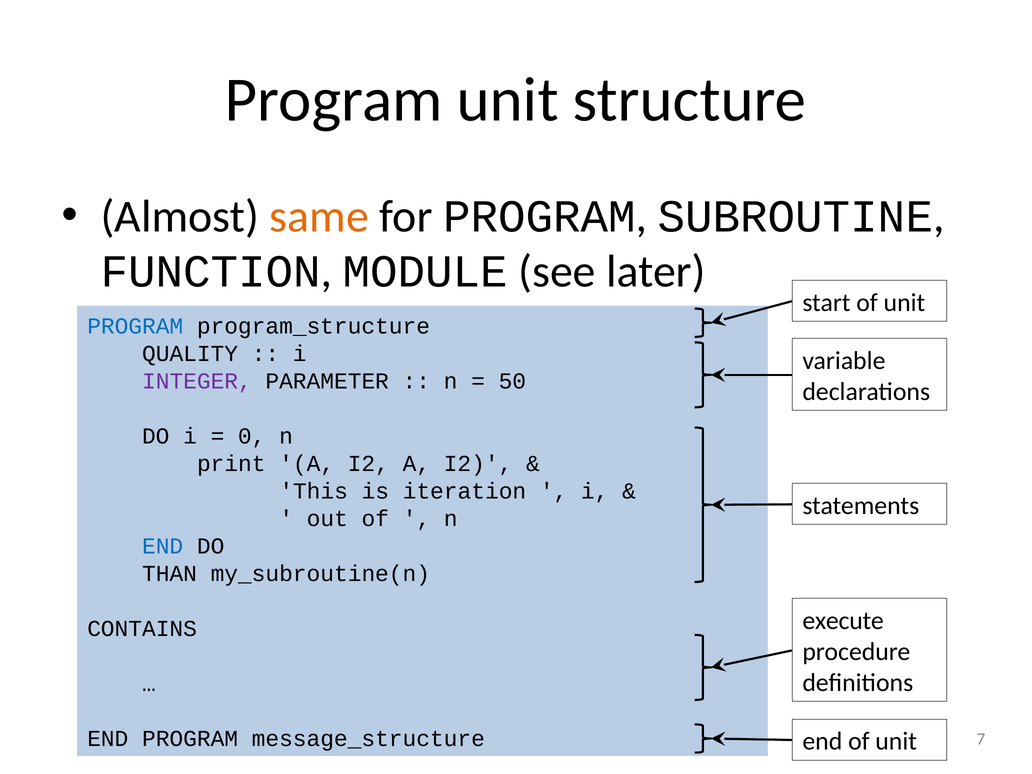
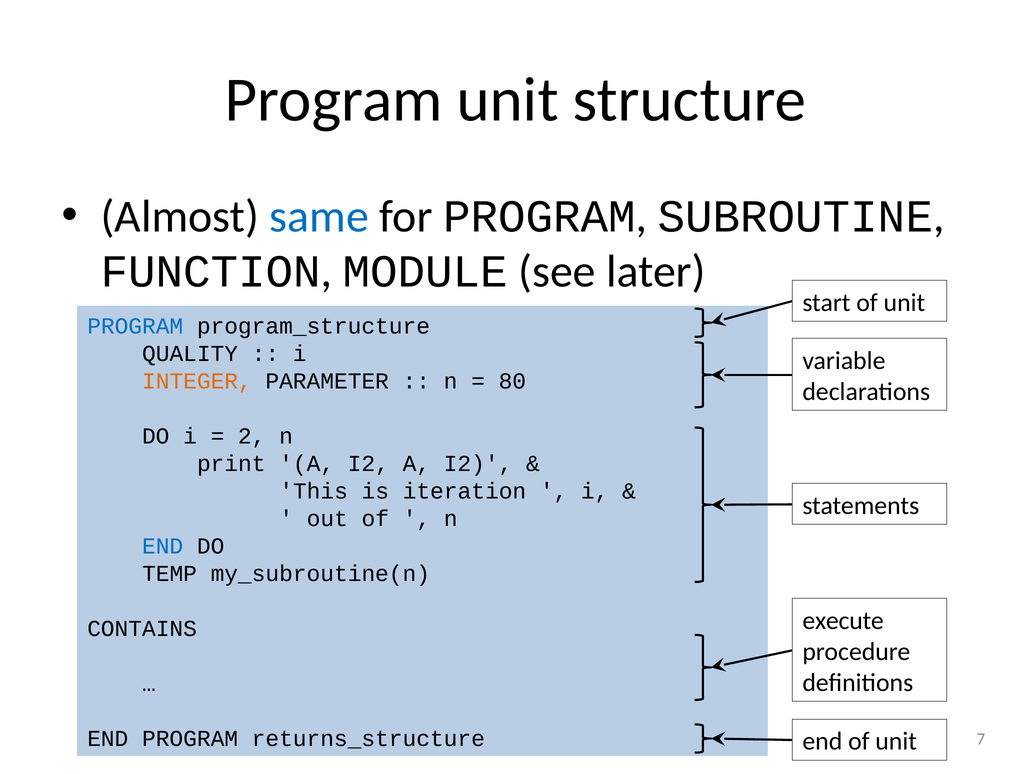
same colour: orange -> blue
INTEGER colour: purple -> orange
50: 50 -> 80
0: 0 -> 2
THAN: THAN -> TEMP
message_structure: message_structure -> returns_structure
